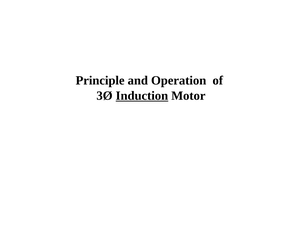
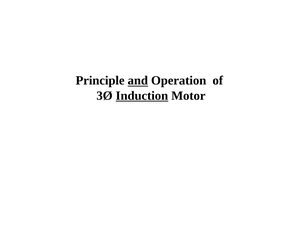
and underline: none -> present
